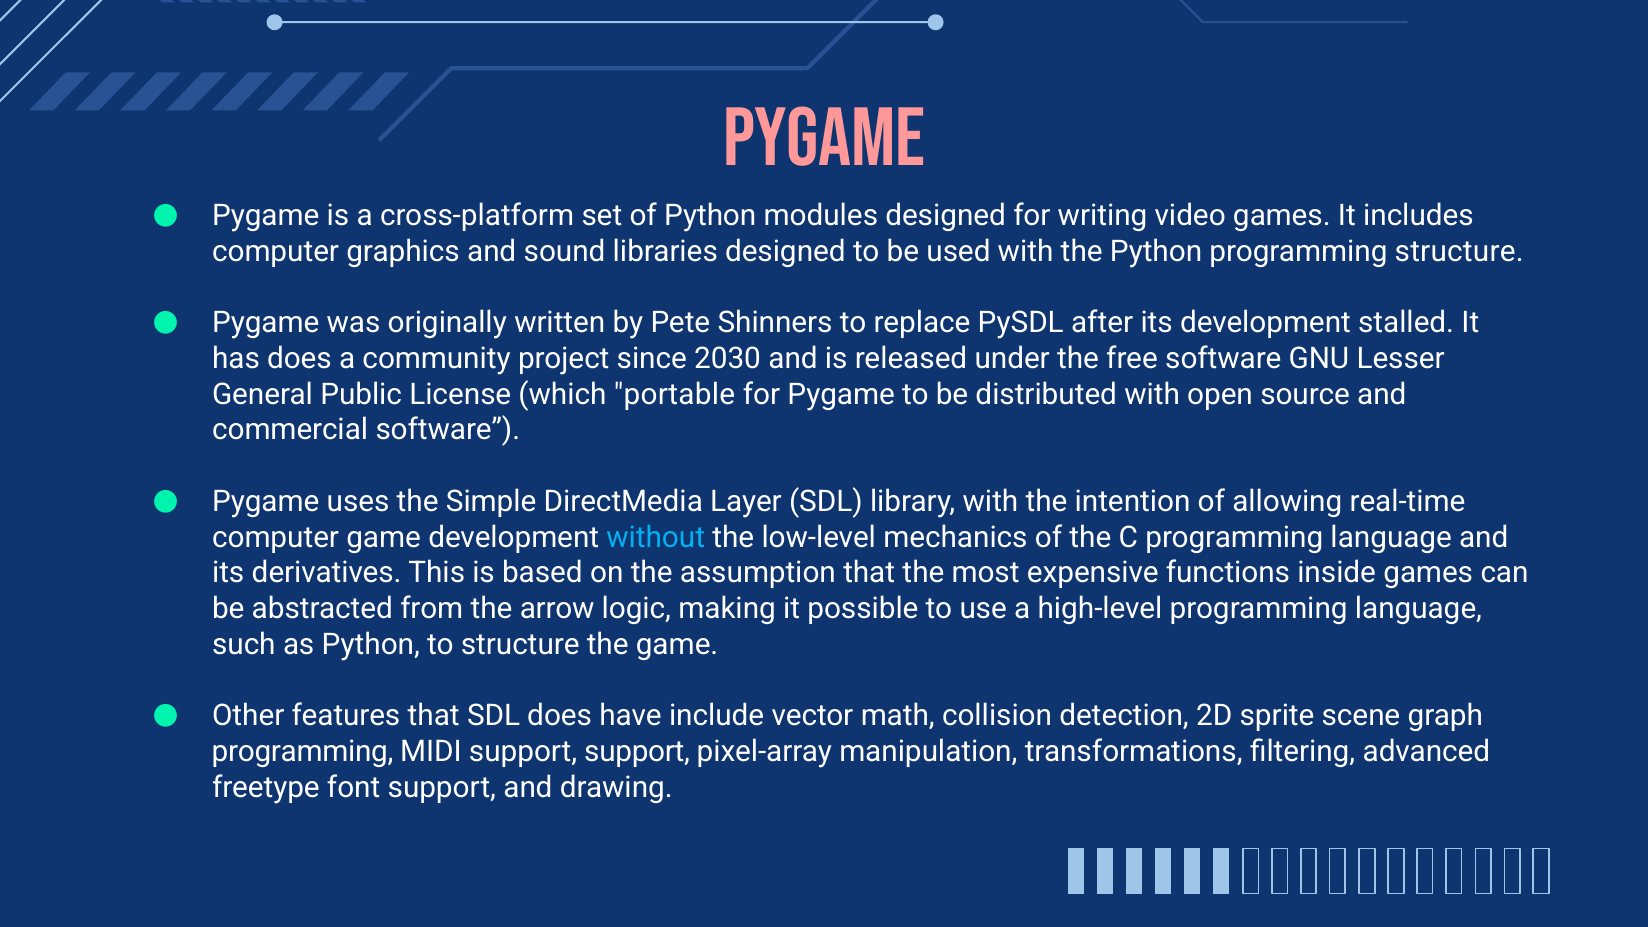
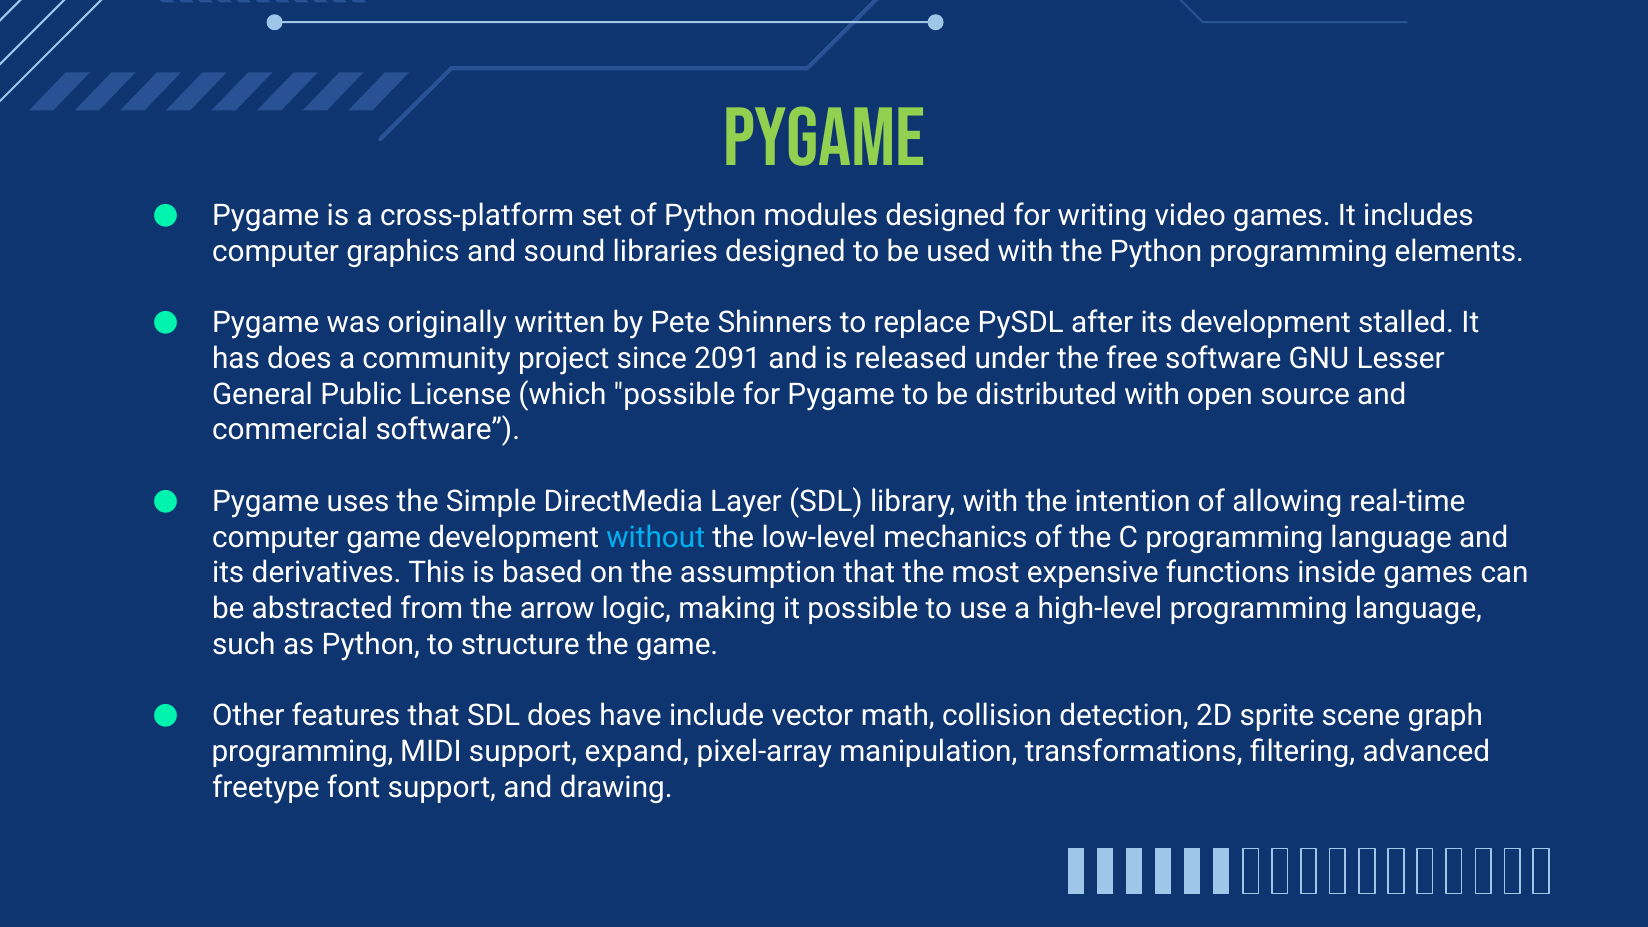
pygame at (824, 138) colour: pink -> light green
programming structure: structure -> elements
2030: 2030 -> 2091
which portable: portable -> possible
support support: support -> expand
